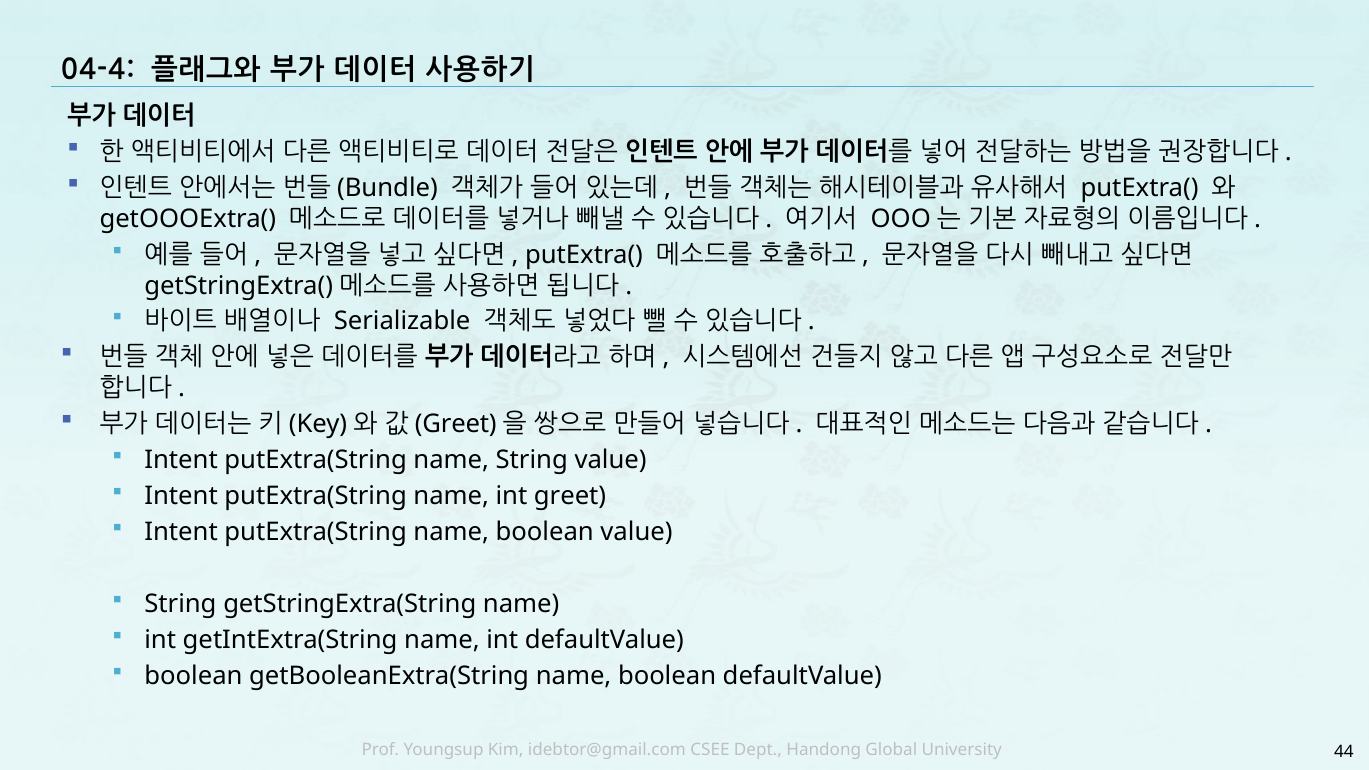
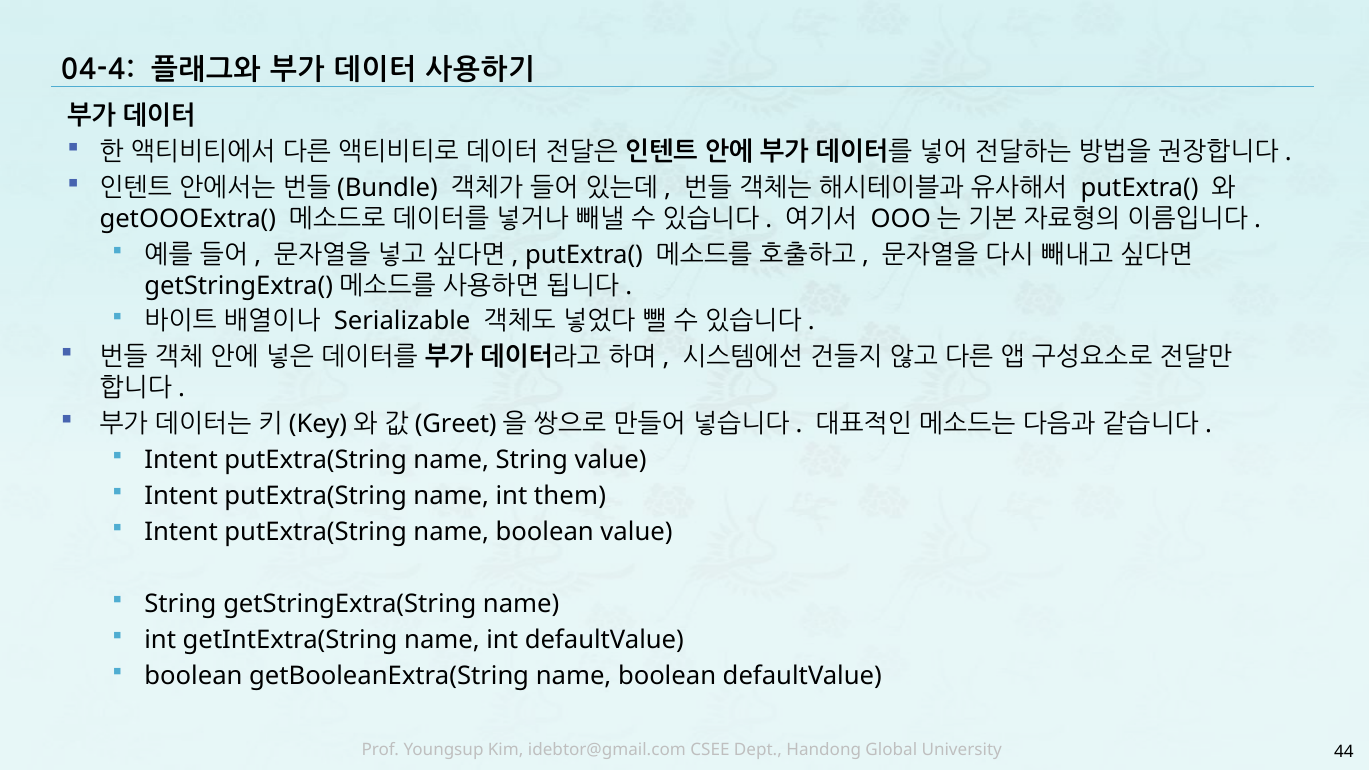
int greet: greet -> them
